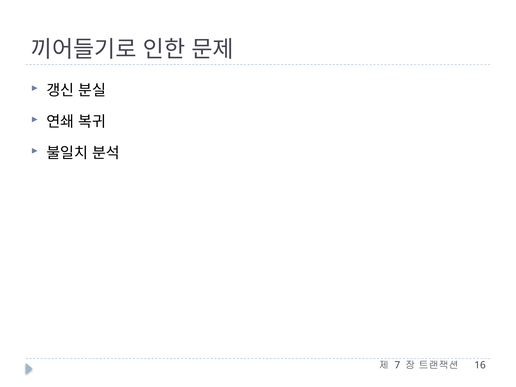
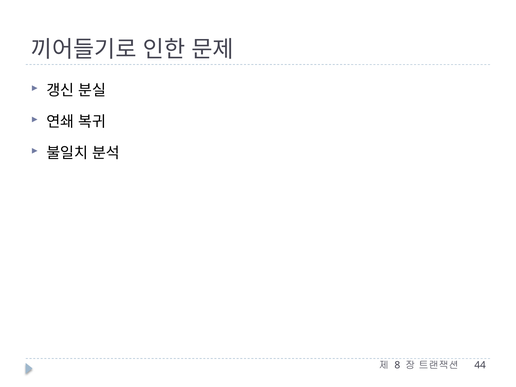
7: 7 -> 8
16: 16 -> 44
